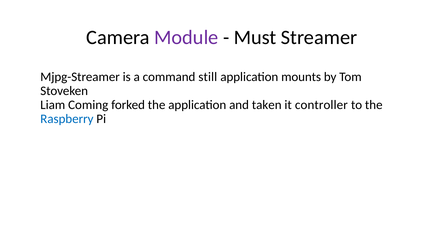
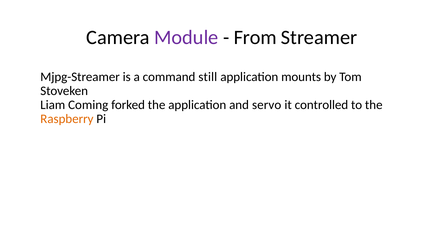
Must: Must -> From
taken: taken -> servo
controller: controller -> controlled
Raspberry colour: blue -> orange
